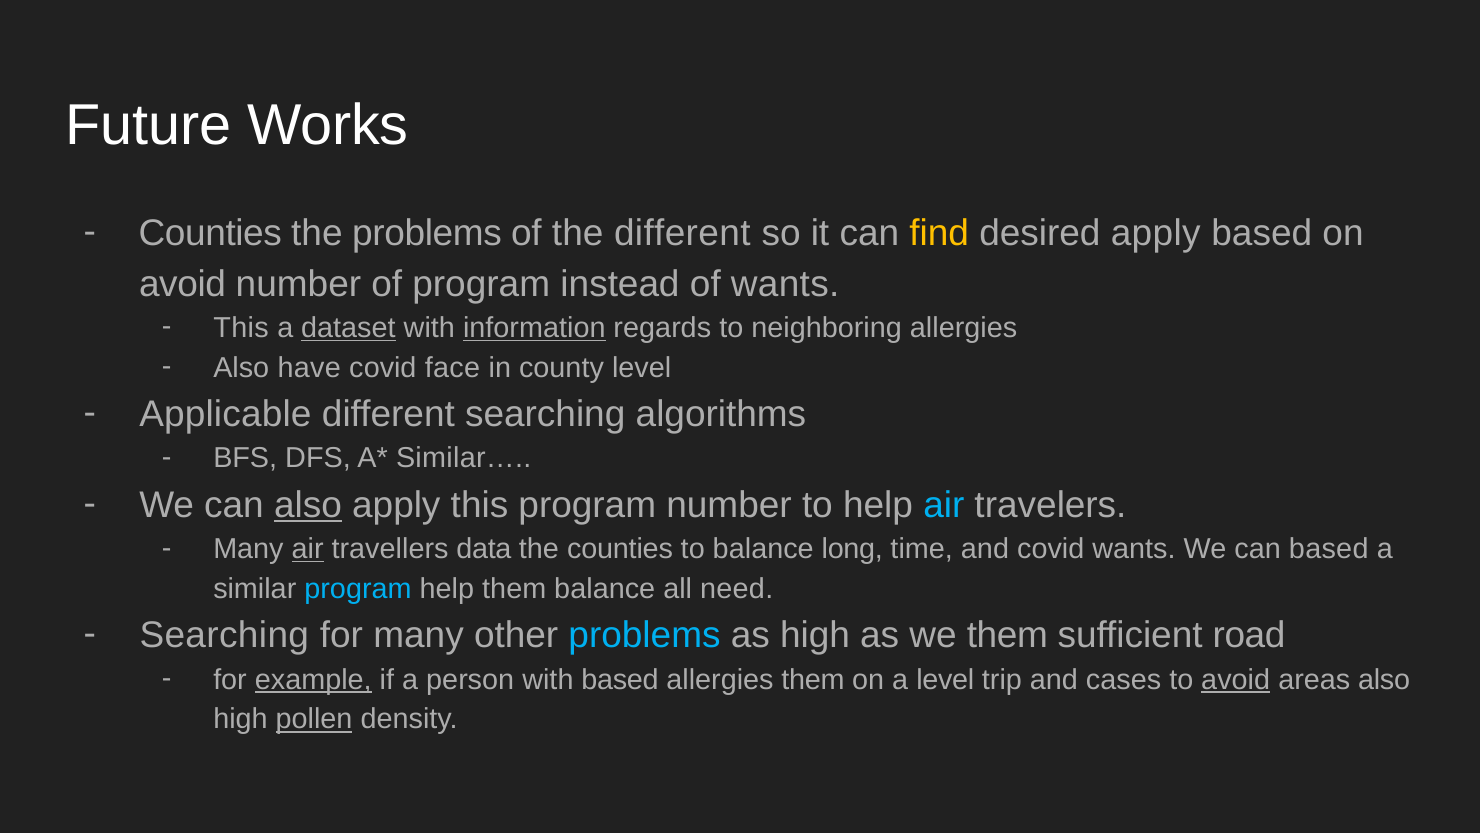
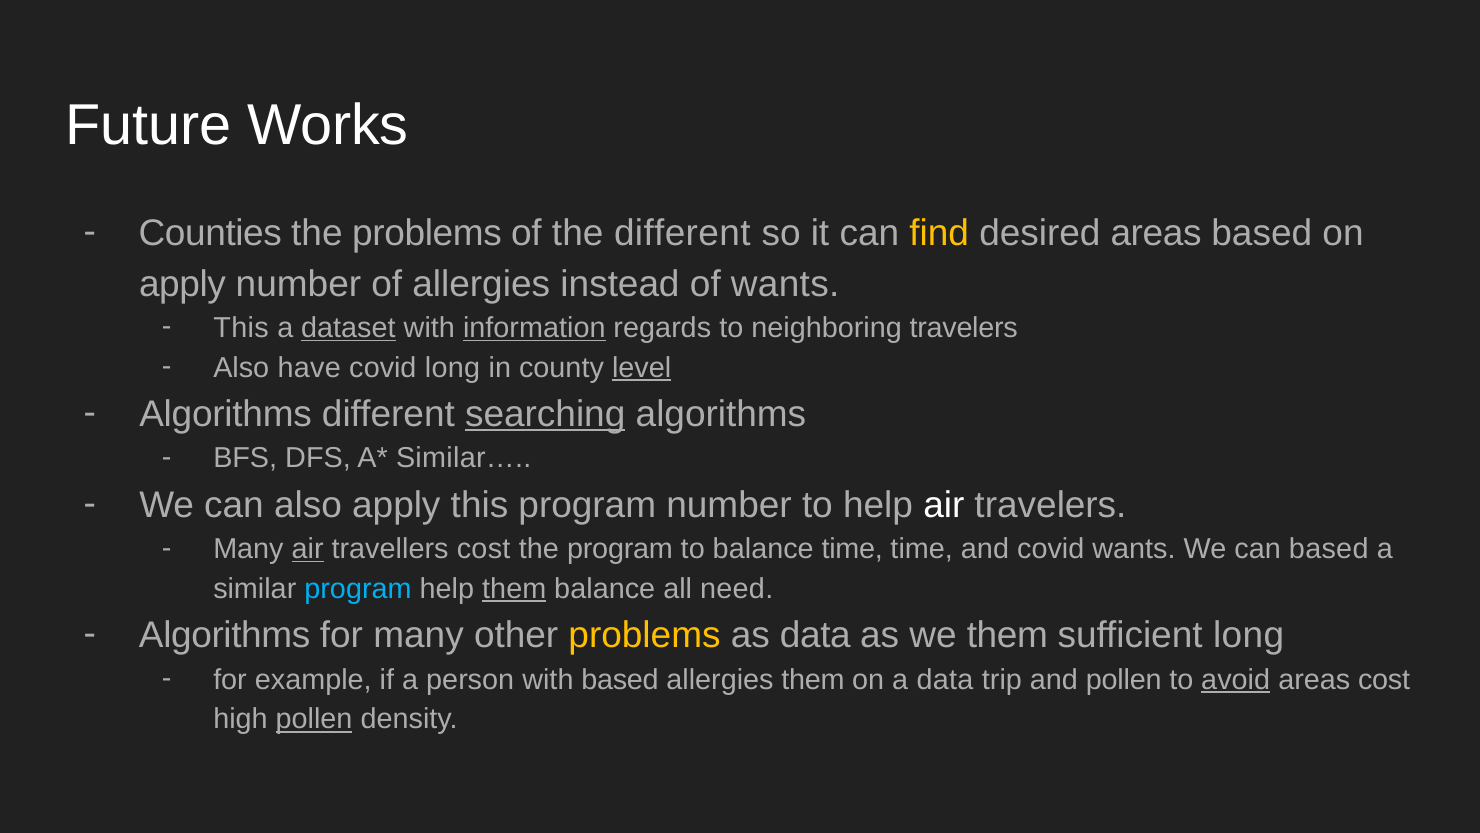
desired apply: apply -> areas
avoid at (183, 284): avoid -> apply
of program: program -> allergies
neighboring allergies: allergies -> travelers
covid face: face -> long
level at (642, 367) underline: none -> present
Applicable at (225, 414): Applicable -> Algorithms
searching at (545, 414) underline: none -> present
also at (308, 505) underline: present -> none
air at (944, 505) colour: light blue -> white
travellers data: data -> cost
the counties: counties -> program
balance long: long -> time
them at (514, 589) underline: none -> present
Searching at (224, 635): Searching -> Algorithms
problems at (645, 635) colour: light blue -> yellow
as high: high -> data
sufficient road: road -> long
example underline: present -> none
a level: level -> data
and cases: cases -> pollen
areas also: also -> cost
